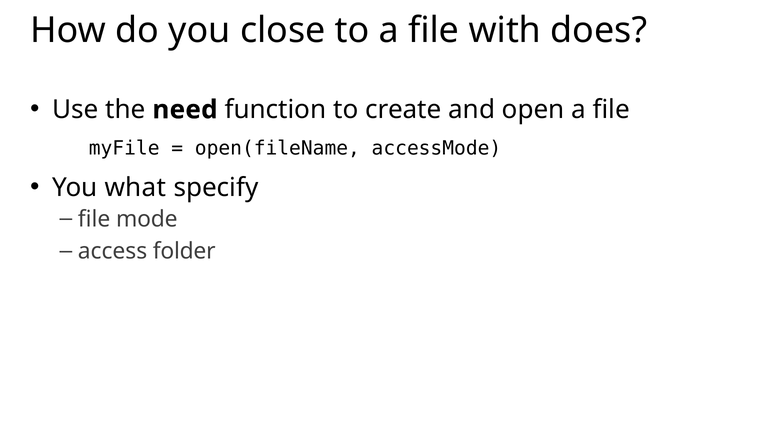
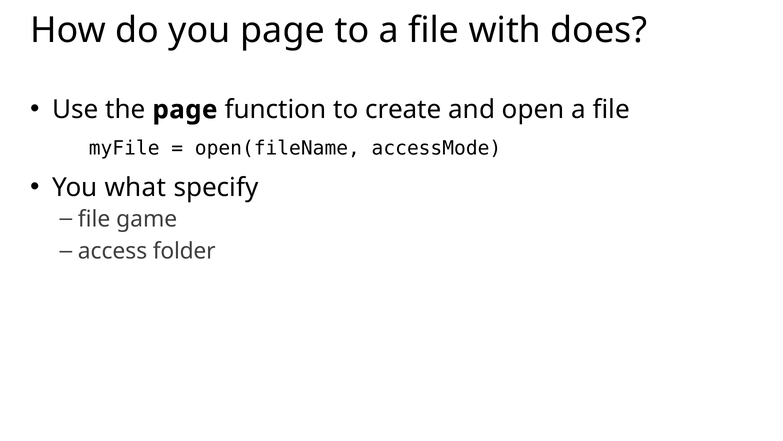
you close: close -> page
the need: need -> page
mode: mode -> game
